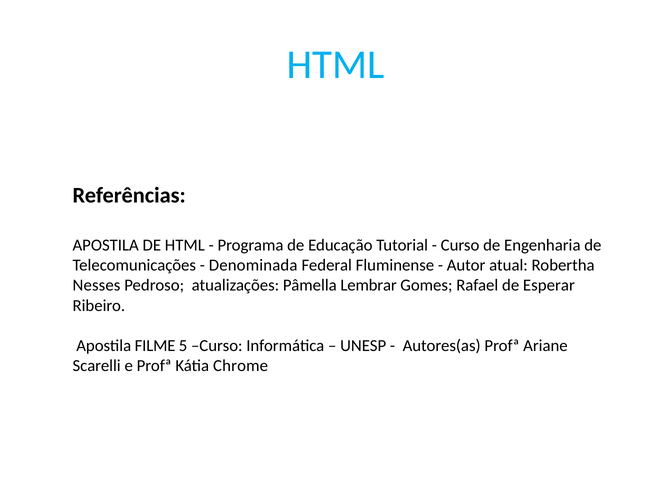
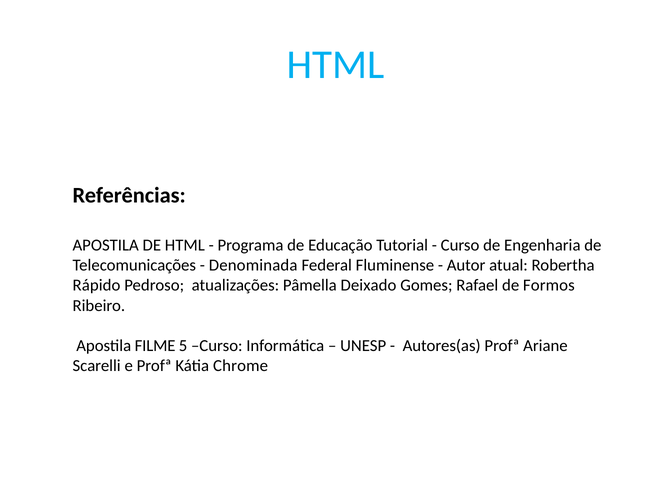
Nesses: Nesses -> Rápido
Lembrar: Lembrar -> Deixado
Esperar: Esperar -> Formos
